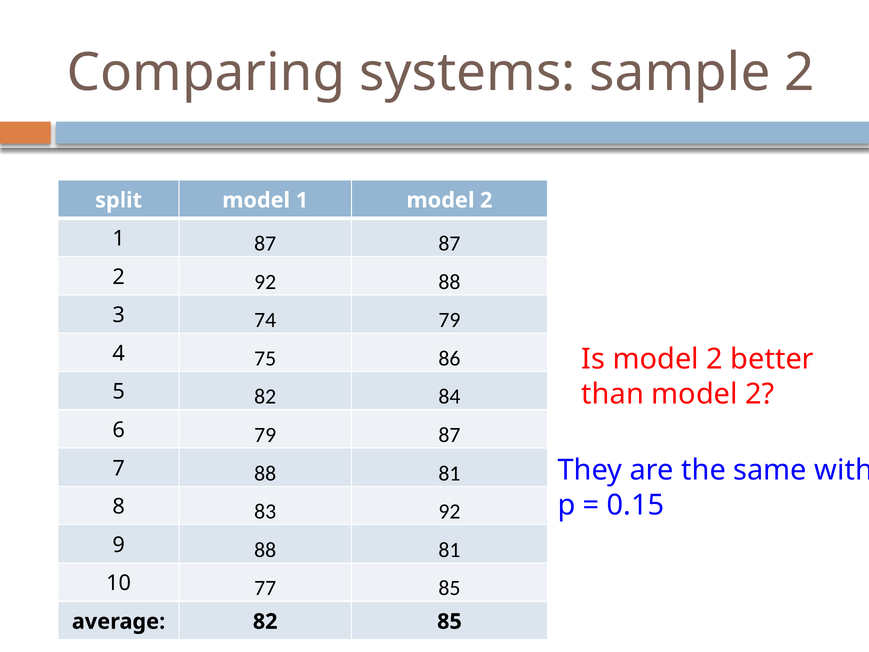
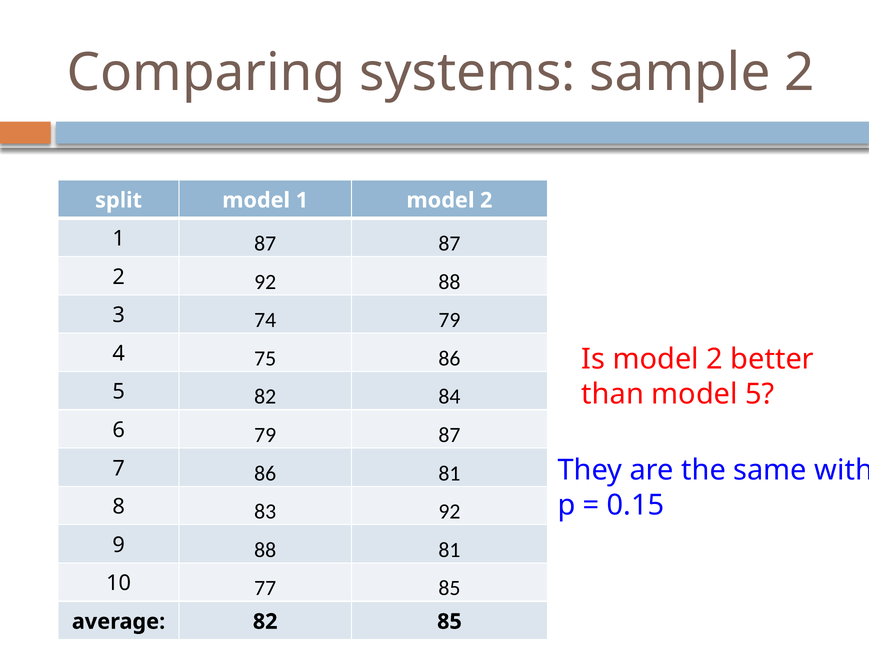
than model 2: 2 -> 5
7 88: 88 -> 86
